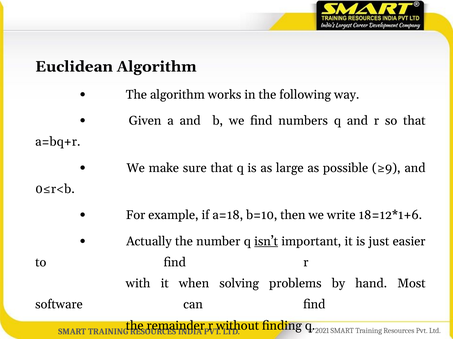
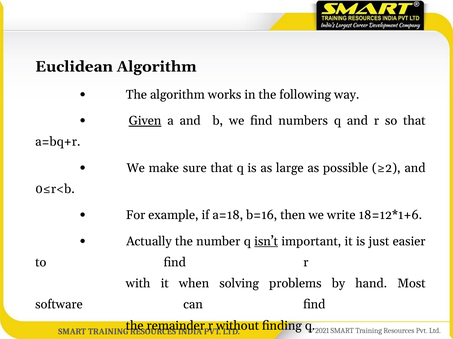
Given underline: none -> present
≥9: ≥9 -> ≥2
b=10: b=10 -> b=16
